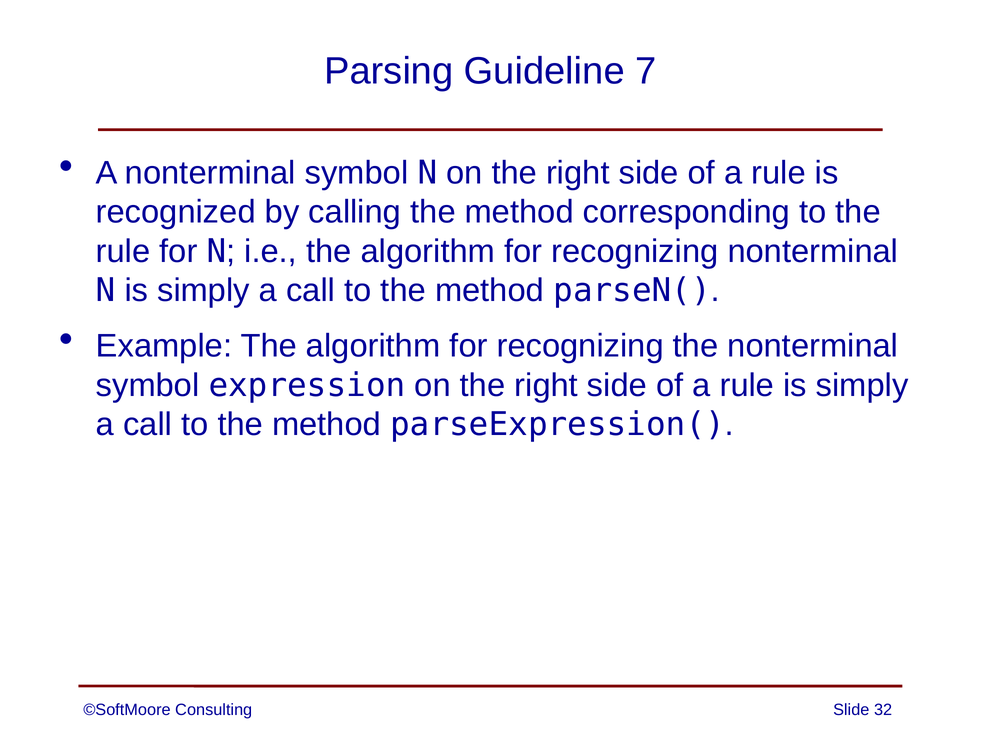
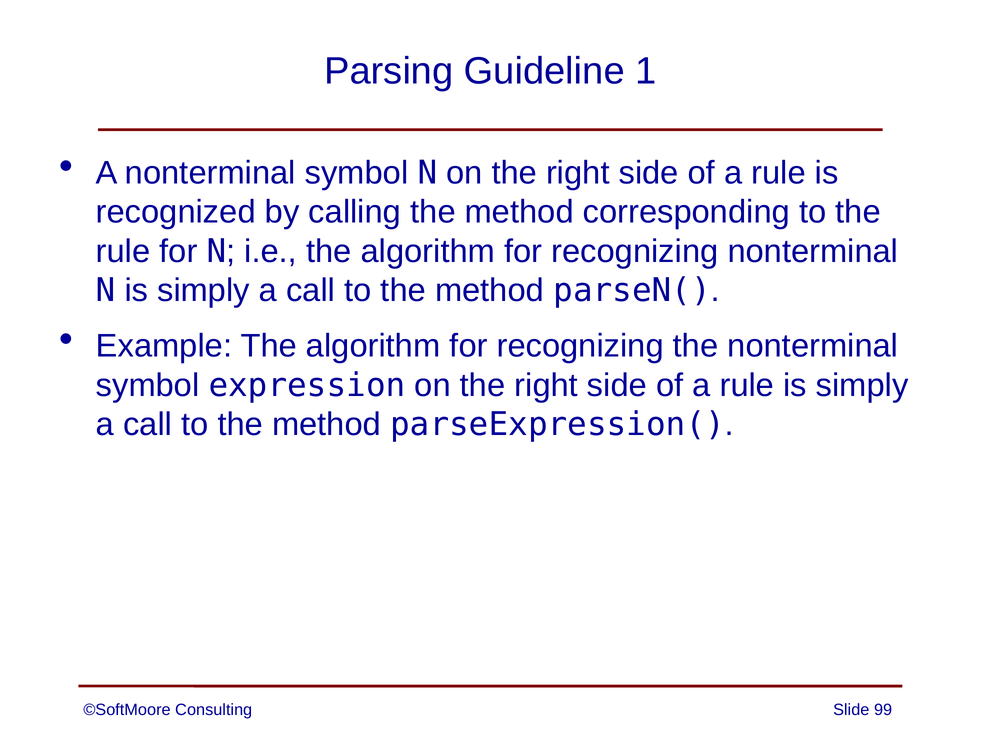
7: 7 -> 1
32: 32 -> 99
